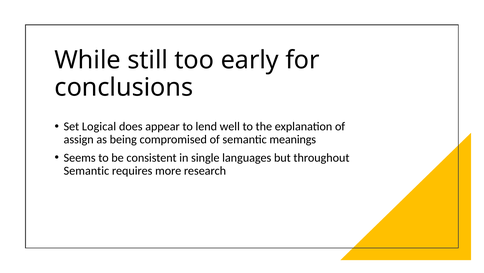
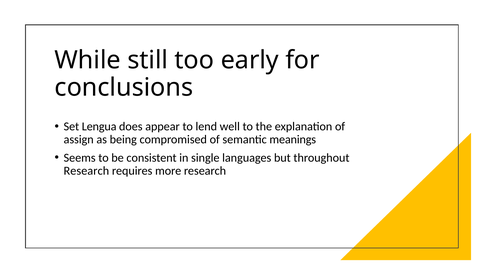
Logical: Logical -> Lengua
Semantic at (86, 170): Semantic -> Research
